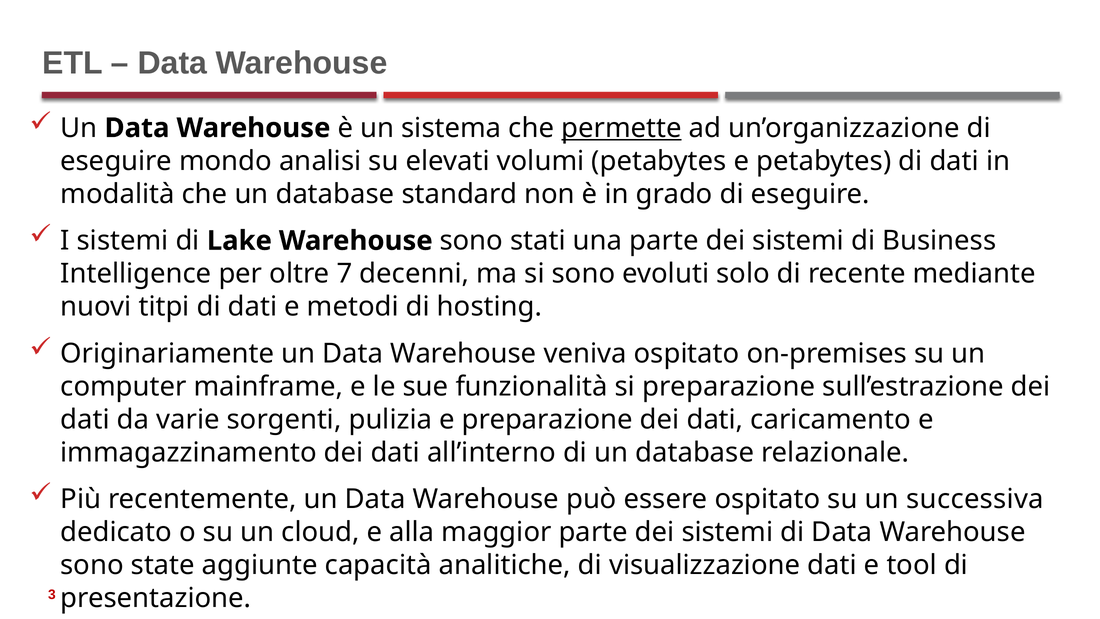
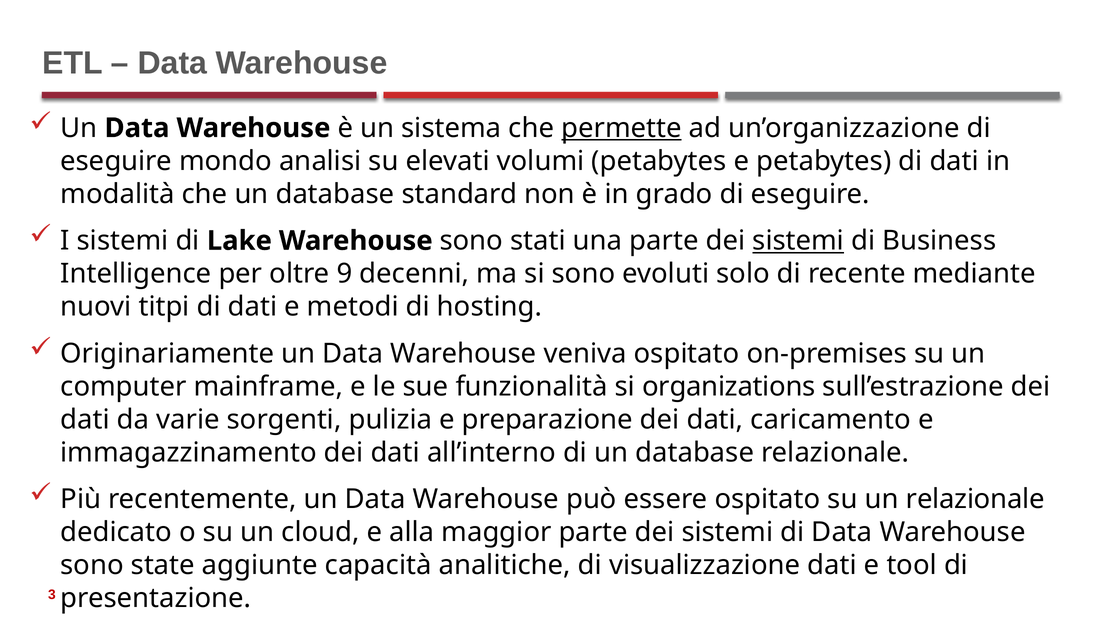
sistemi at (798, 241) underline: none -> present
7: 7 -> 9
si preparazione: preparazione -> organizations
un successiva: successiva -> relazionale
